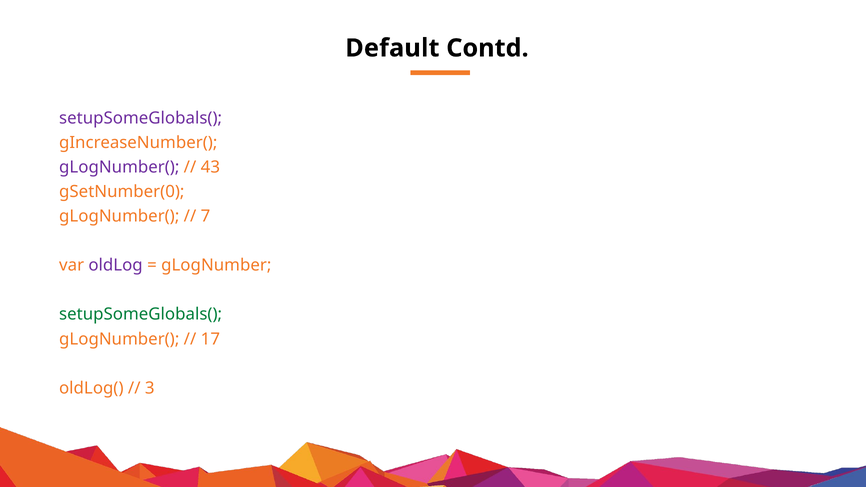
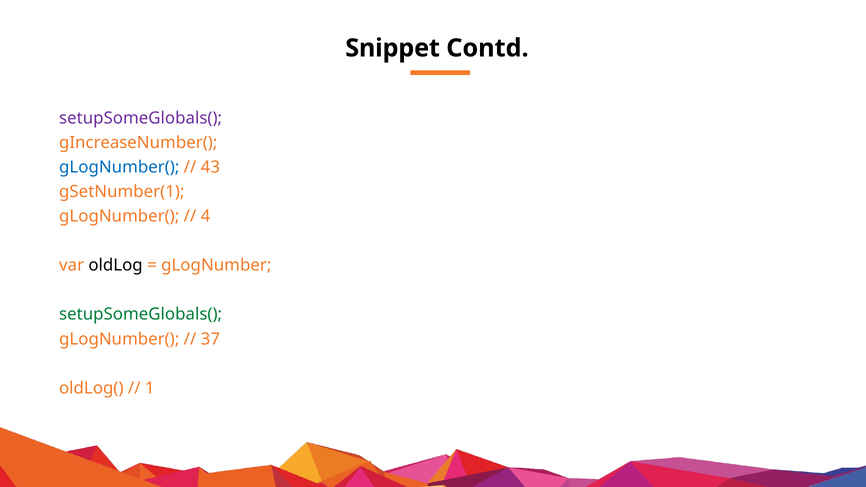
Default: Default -> Snippet
gLogNumber( at (119, 167) colour: purple -> blue
gSetNumber(0: gSetNumber(0 -> gSetNumber(1
7: 7 -> 4
oldLog colour: purple -> black
17: 17 -> 37
3: 3 -> 1
